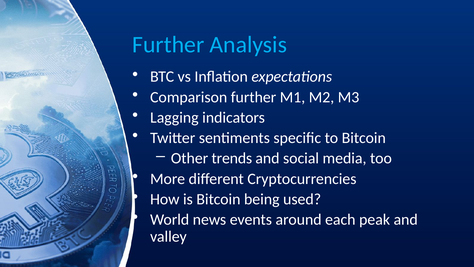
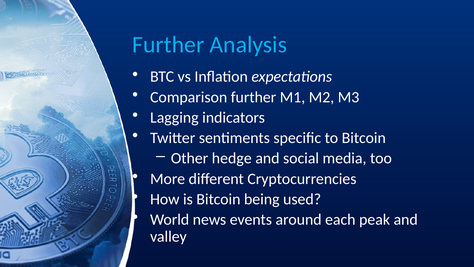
trends: trends -> hedge
